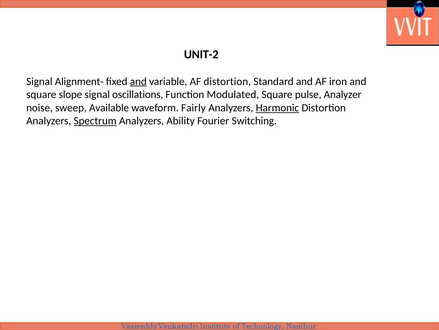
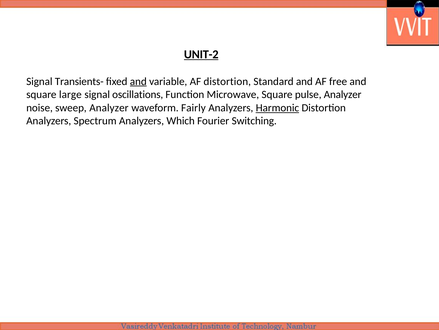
UNIT-2 underline: none -> present
Alignment-: Alignment- -> Transients-
iron: iron -> free
slope: slope -> large
Modulated: Modulated -> Microwave
sweep Available: Available -> Analyzer
Spectrum underline: present -> none
Ability: Ability -> Which
